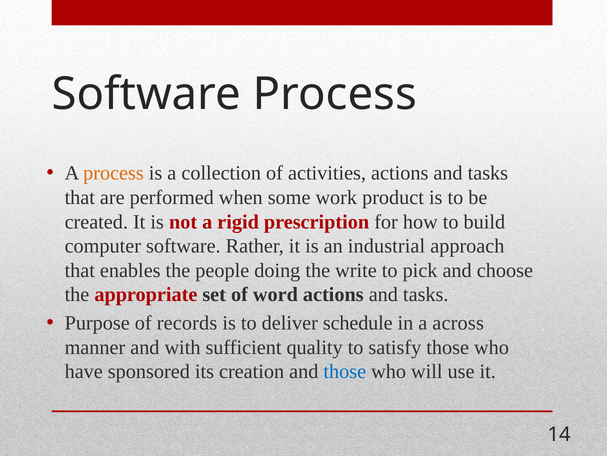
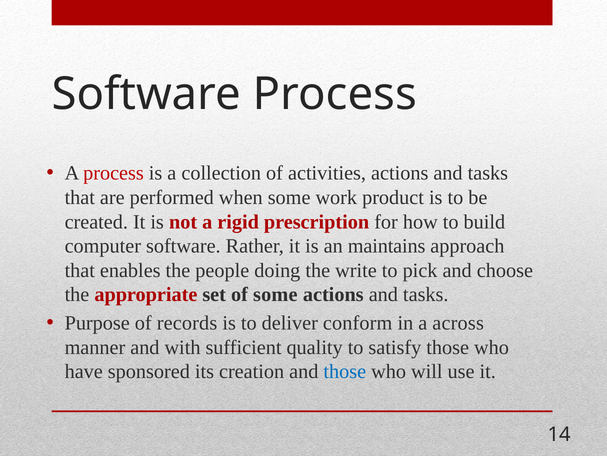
process at (113, 173) colour: orange -> red
industrial: industrial -> maintains
of word: word -> some
schedule: schedule -> conform
